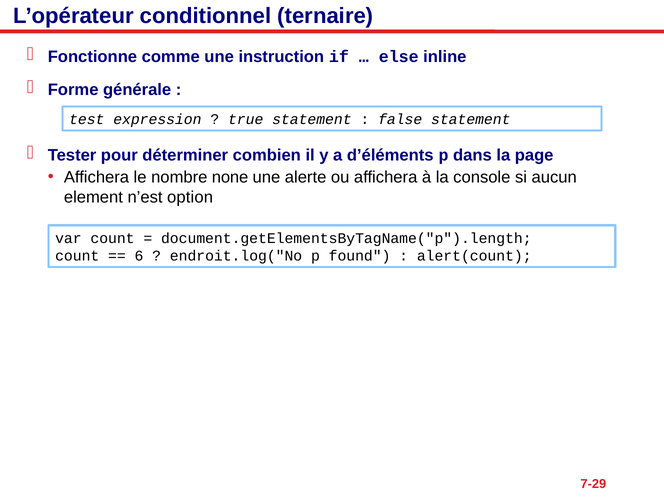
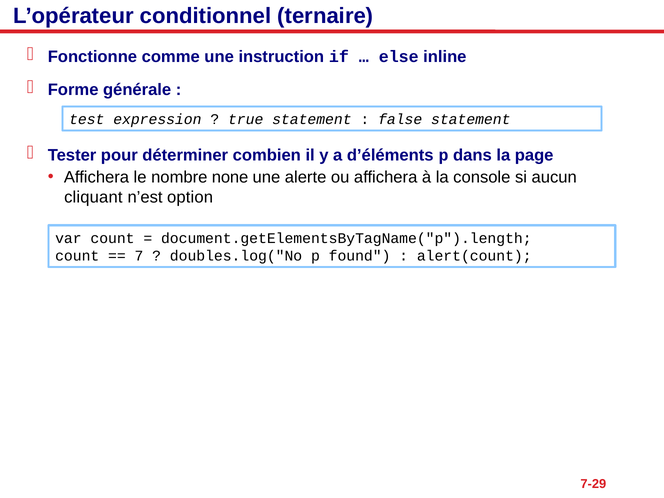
element: element -> cliquant
6: 6 -> 7
endroit.log("No: endroit.log("No -> doubles.log("No
